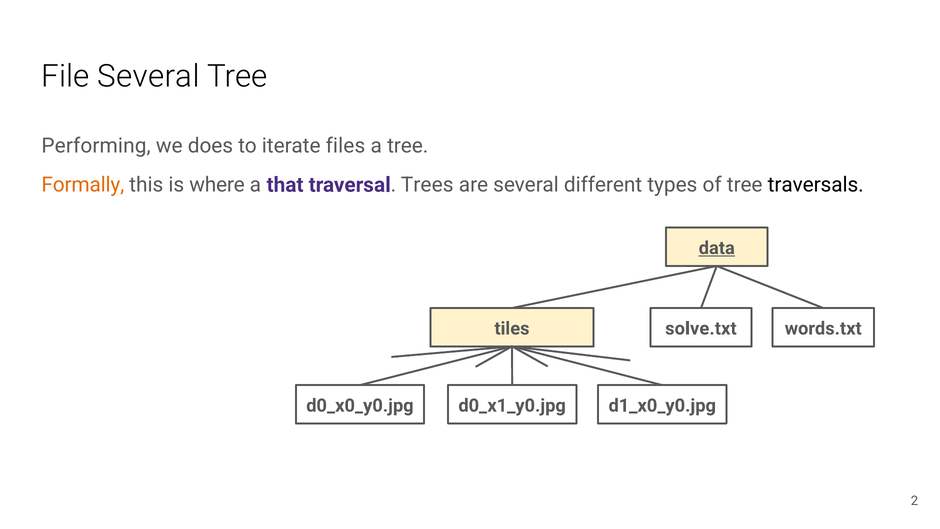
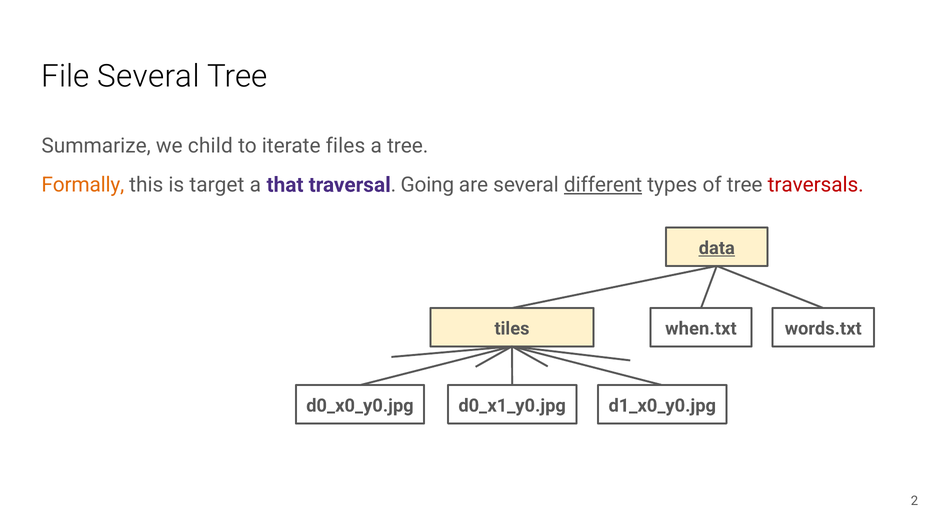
Performing: Performing -> Summarize
does: does -> child
where: where -> target
Trees: Trees -> Going
different underline: none -> present
traversals colour: black -> red
solve.txt: solve.txt -> when.txt
